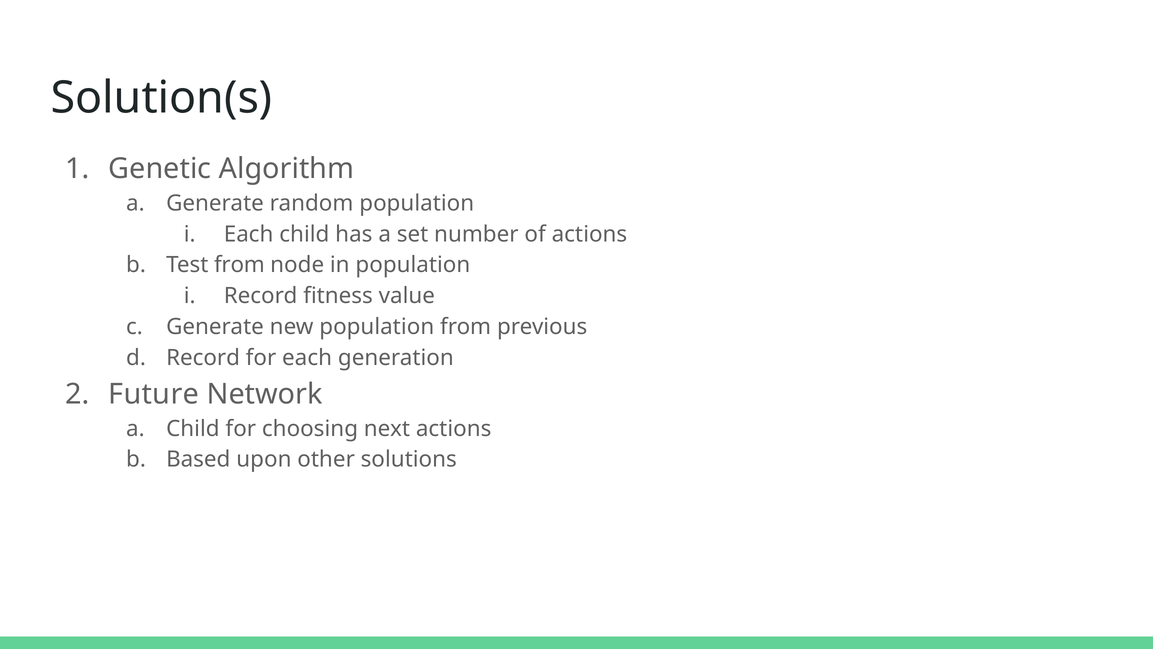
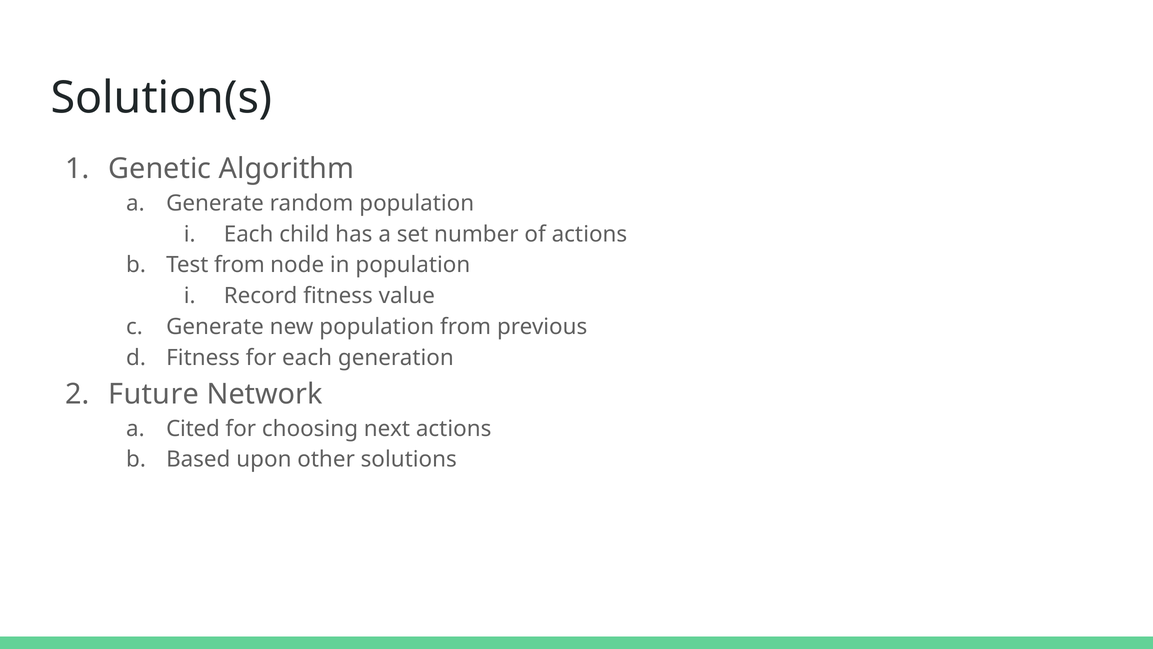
Record at (203, 358): Record -> Fitness
a Child: Child -> Cited
